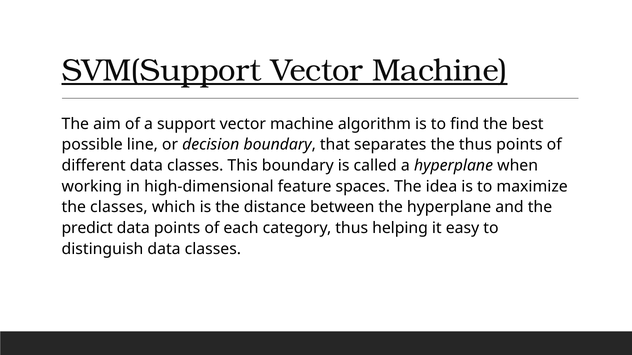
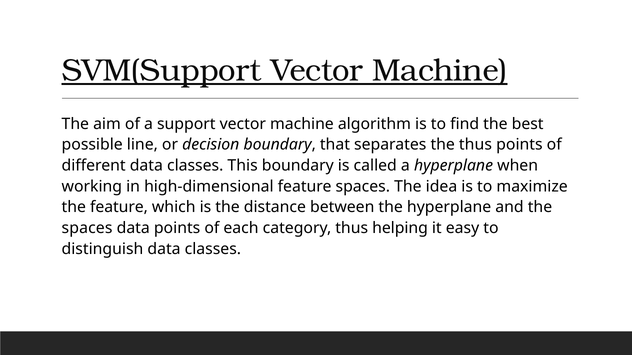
the classes: classes -> feature
predict at (87, 228): predict -> spaces
